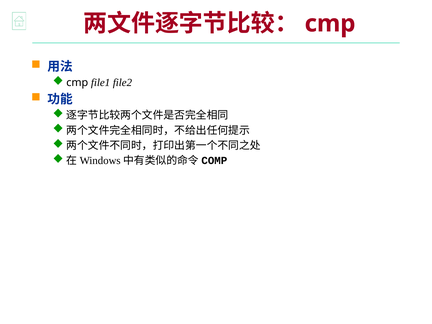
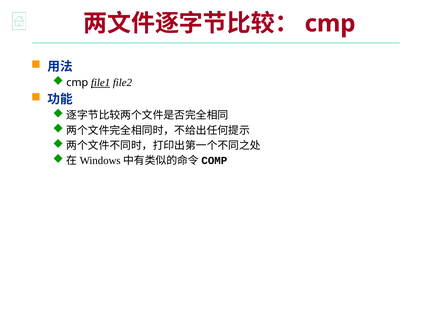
file1 underline: none -> present
